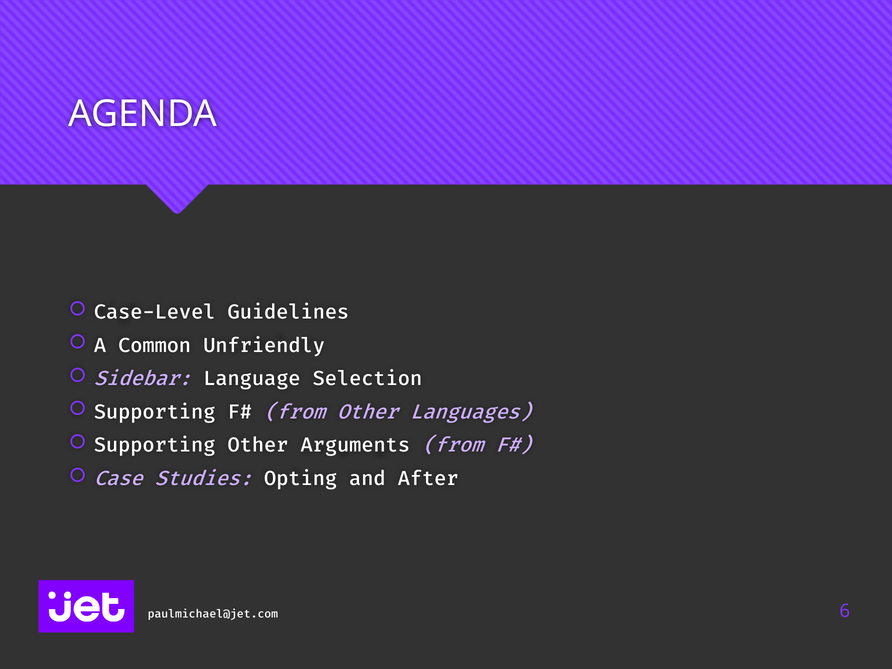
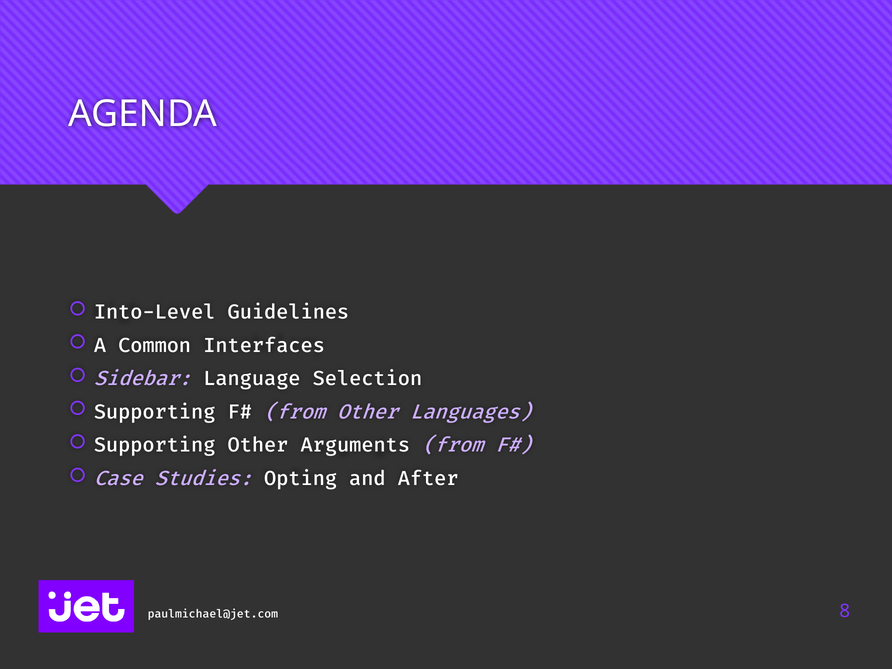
Case-Level: Case-Level -> Into-Level
Unfriendly: Unfriendly -> Interfaces
6: 6 -> 8
